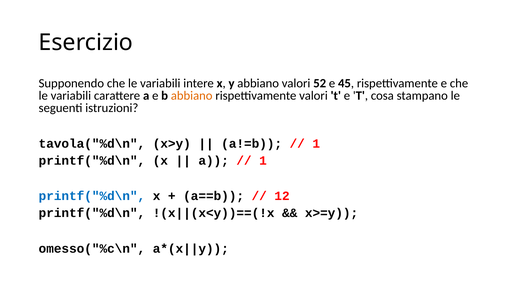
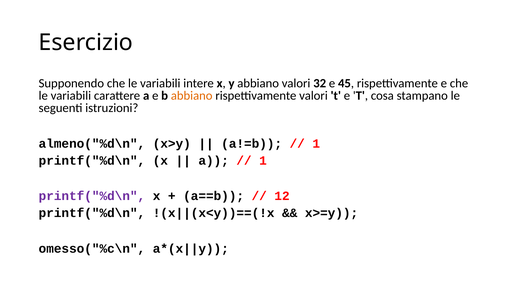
52: 52 -> 32
tavola("%d\n: tavola("%d\n -> almeno("%d\n
printf("%d\n at (92, 196) colour: blue -> purple
